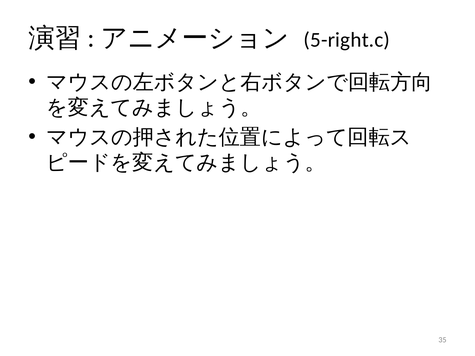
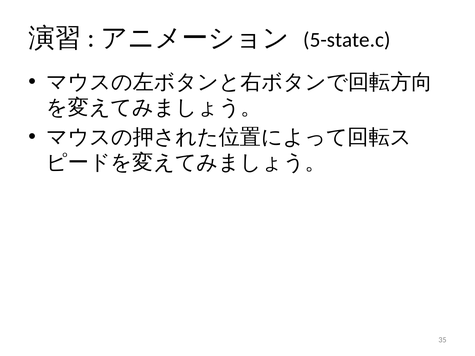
5-right.c: 5-right.c -> 5-state.c
